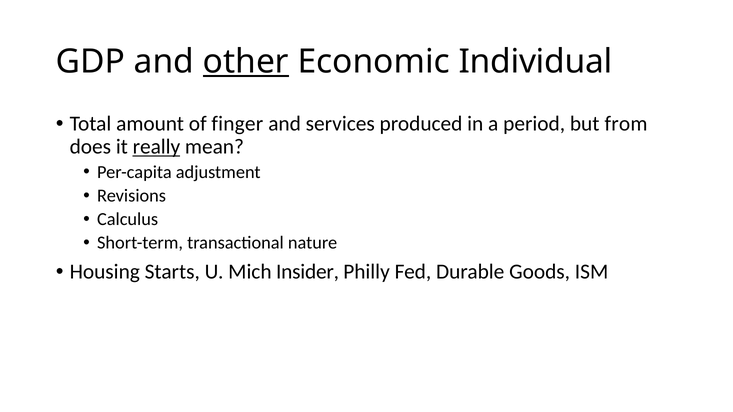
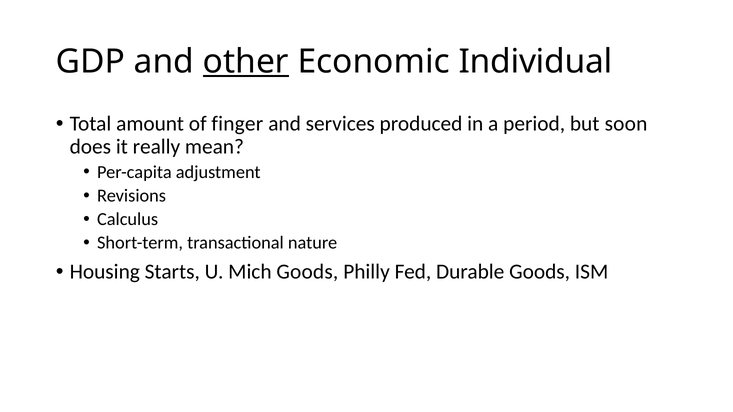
from: from -> soon
really underline: present -> none
Mich Insider: Insider -> Goods
